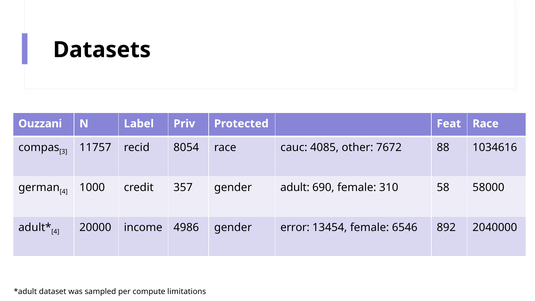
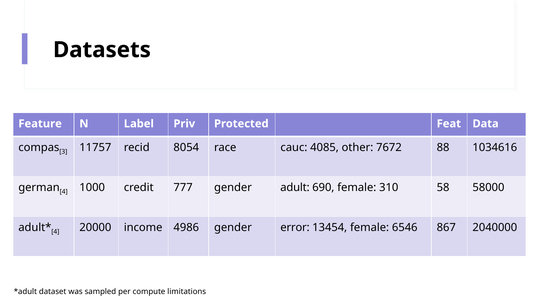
Ouzzani: Ouzzani -> Feature
Feat Race: Race -> Data
357: 357 -> 777
892: 892 -> 867
